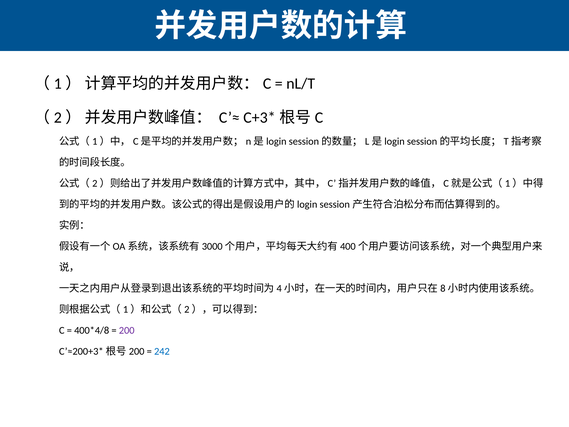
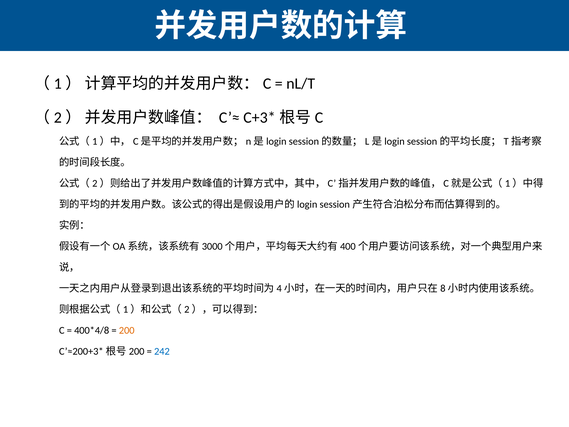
200 colour: purple -> orange
